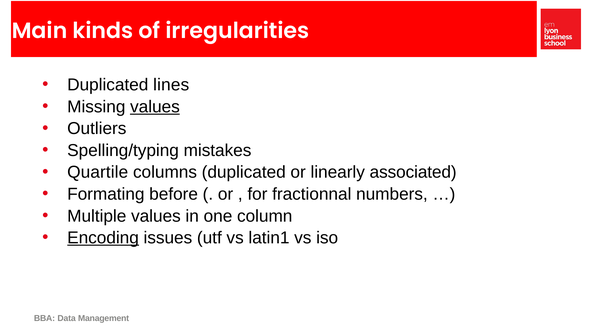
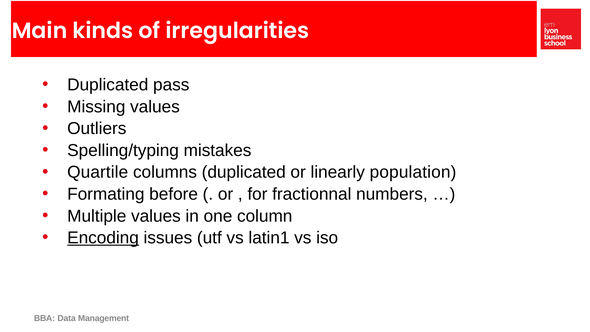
lines: lines -> pass
values at (155, 107) underline: present -> none
associated: associated -> population
